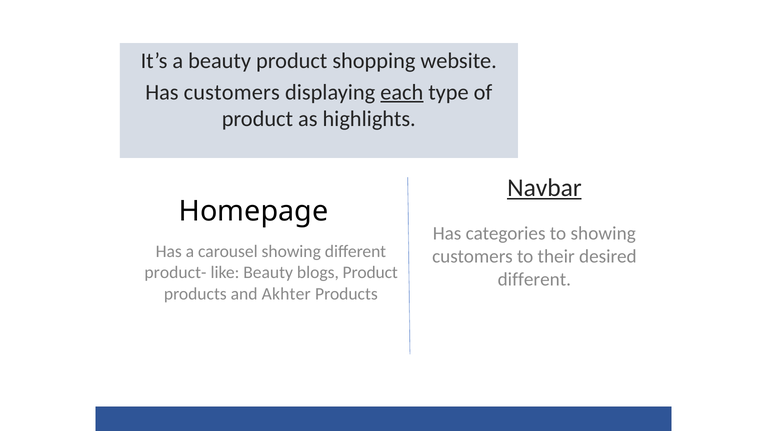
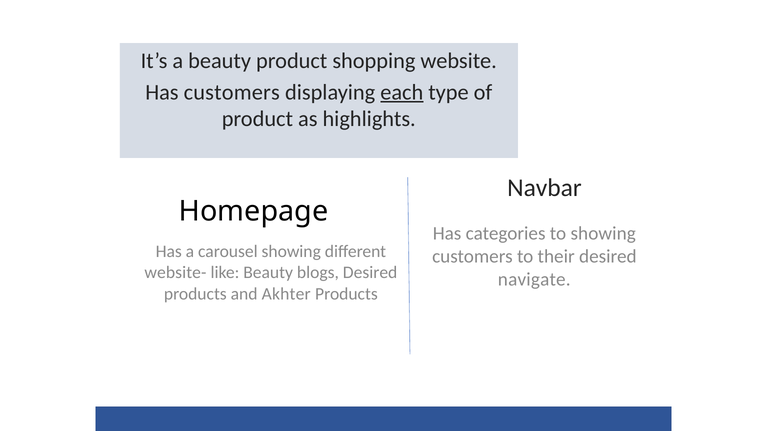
Navbar underline: present -> none
product-: product- -> website-
blogs Product: Product -> Desired
different at (534, 280): different -> navigate
